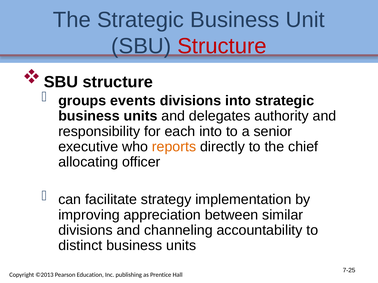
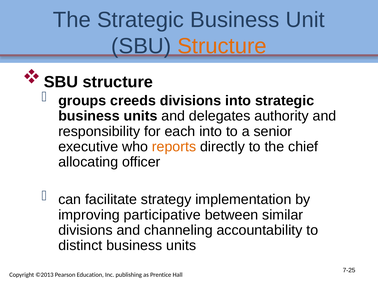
Structure at (222, 46) colour: red -> orange
events: events -> creeds
appreciation: appreciation -> participative
